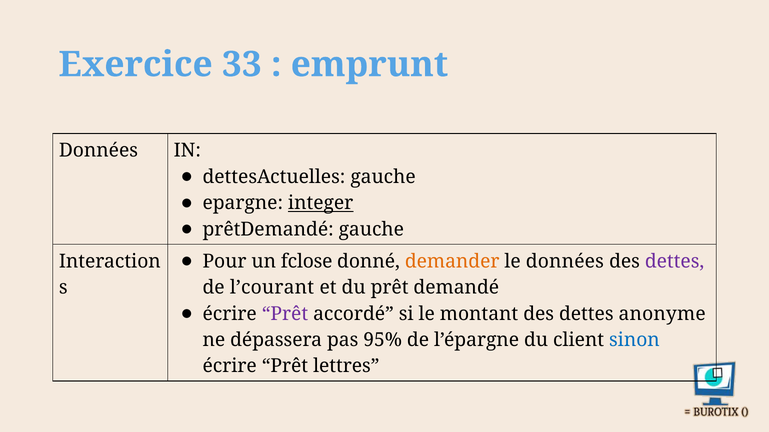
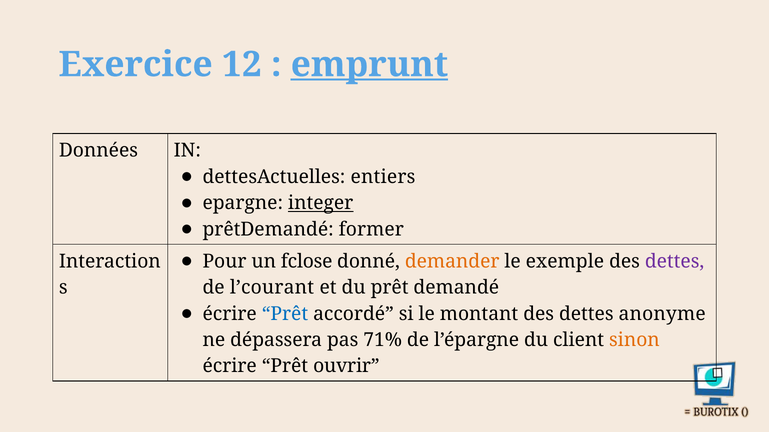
33: 33 -> 12
emprunt underline: none -> present
dettesActuelles gauche: gauche -> entiers
prêtDemandé gauche: gauche -> former
le données: données -> exemple
Prêt at (285, 314) colour: purple -> blue
95%: 95% -> 71%
sinon colour: blue -> orange
lettres: lettres -> ouvrir
